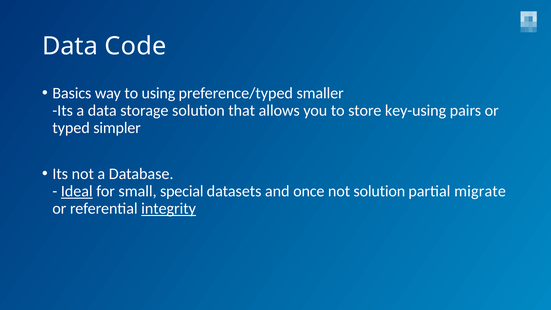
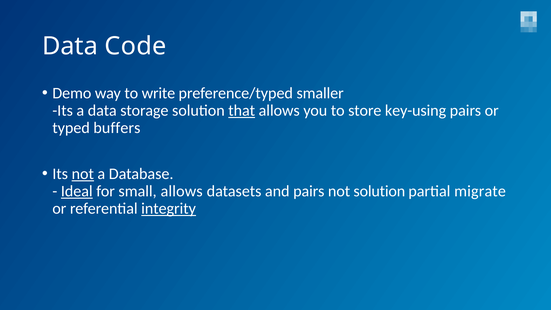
Basics: Basics -> Demo
using: using -> write
that underline: none -> present
simpler: simpler -> buffers
not at (83, 174) underline: none -> present
small special: special -> allows
and once: once -> pairs
